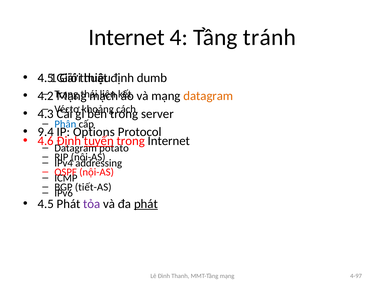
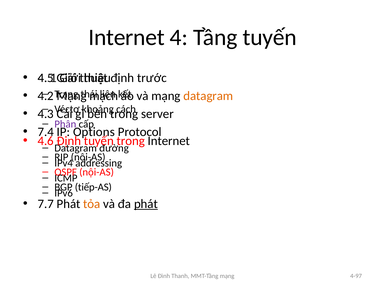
Tầng tránh: tránh -> tuyến
dumb: dumb -> trước
Phân colour: blue -> purple
9.4: 9.4 -> 7.4
tuyến at (99, 141) underline: present -> none
potato: potato -> đường
tiết-AS: tiết-AS -> tiếp-AS
4.5 at (46, 204): 4.5 -> 7.7
tỏa colour: purple -> orange
